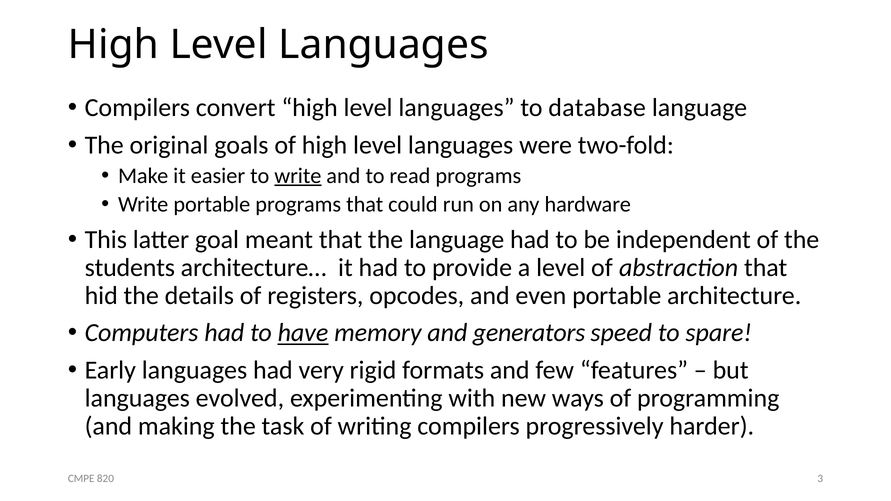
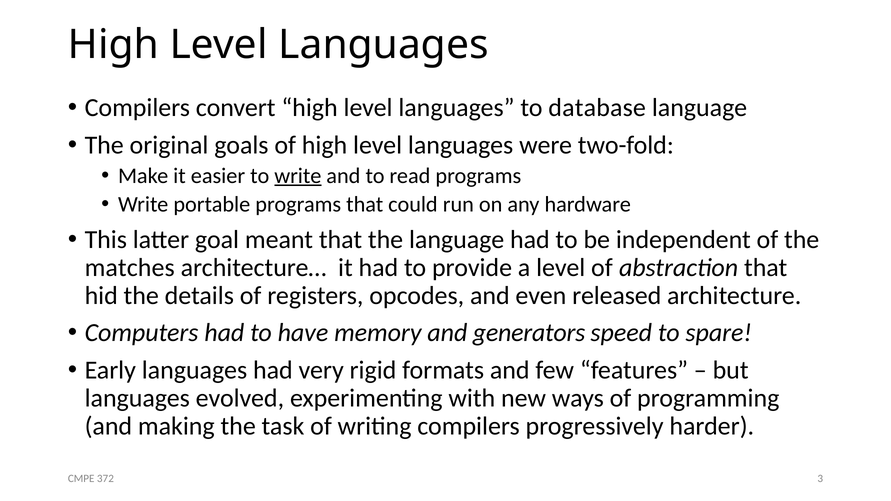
students: students -> matches
even portable: portable -> released
have underline: present -> none
820: 820 -> 372
